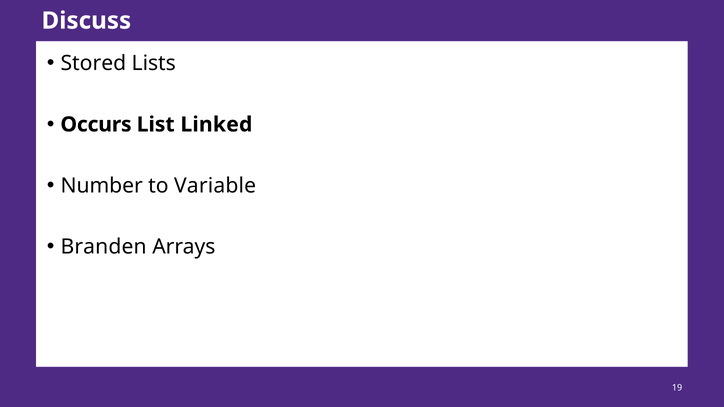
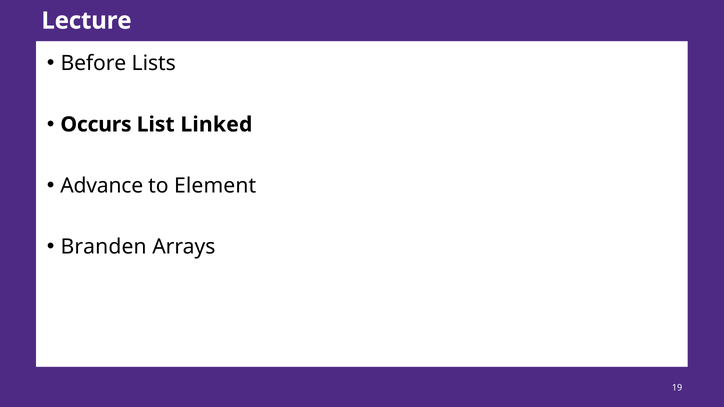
Discuss: Discuss -> Lecture
Stored: Stored -> Before
Number: Number -> Advance
Variable: Variable -> Element
